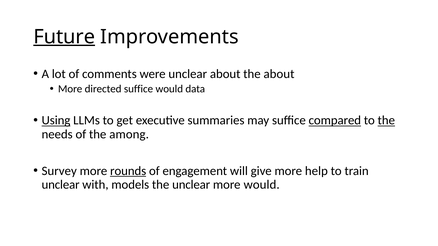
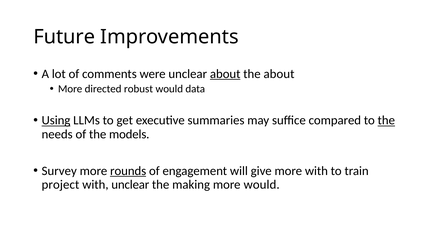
Future underline: present -> none
about at (225, 74) underline: none -> present
directed suffice: suffice -> robust
compared underline: present -> none
among: among -> models
more help: help -> with
unclear at (61, 185): unclear -> project
with models: models -> unclear
the unclear: unclear -> making
